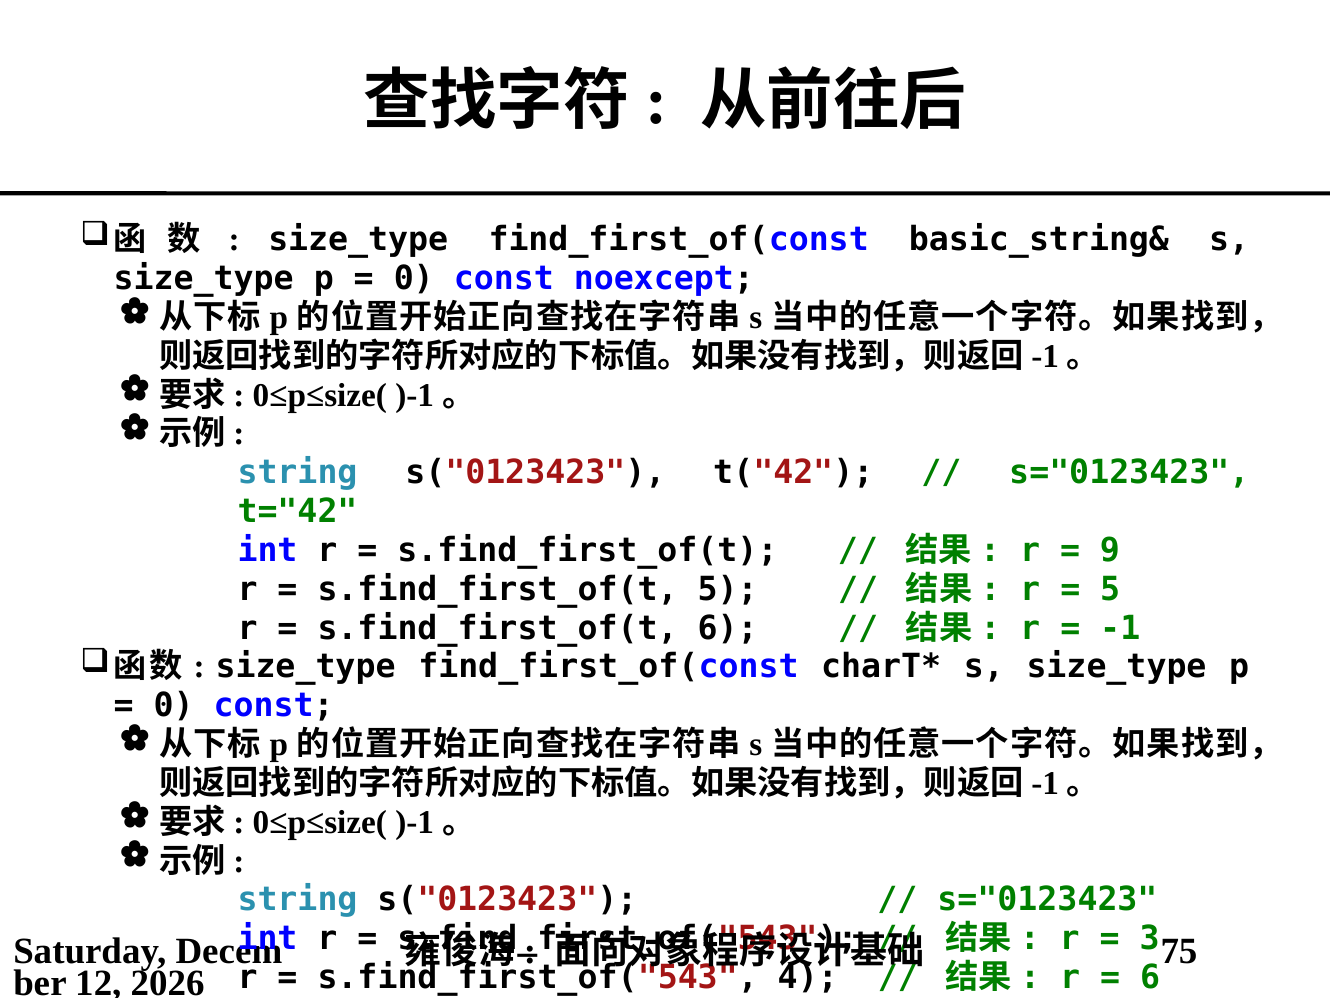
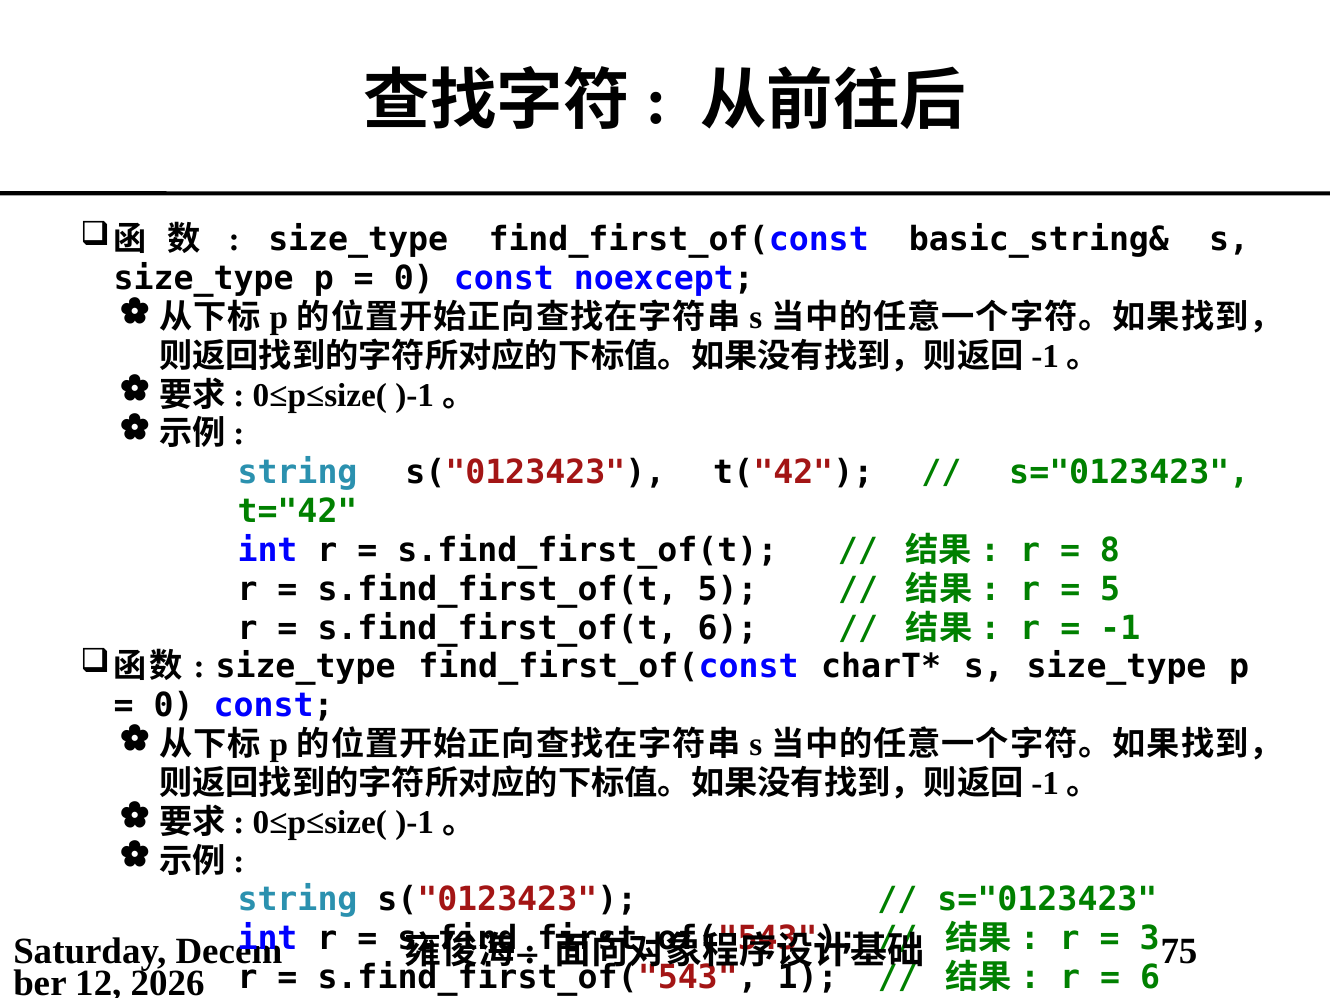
9: 9 -> 8
4: 4 -> 1
